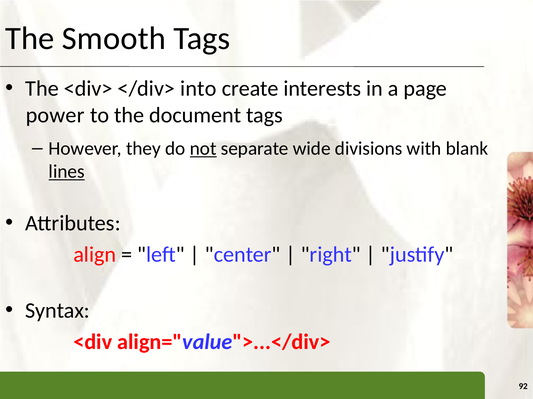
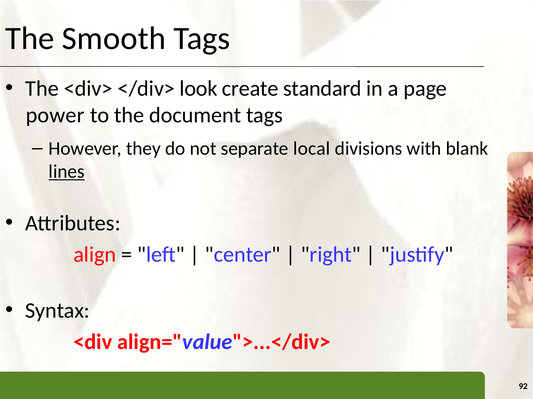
into: into -> look
interests: interests -> standard
not underline: present -> none
wide: wide -> local
